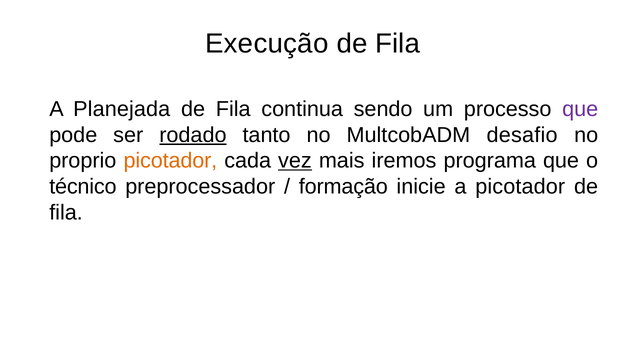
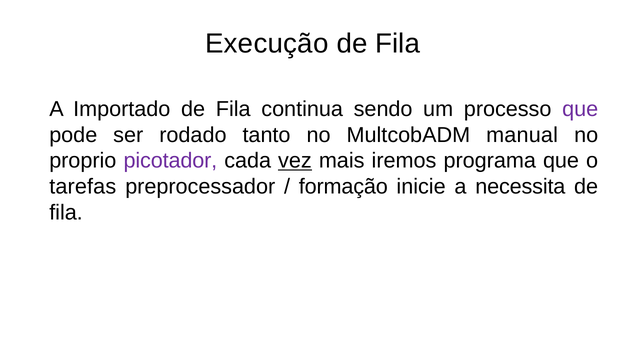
Planejada: Planejada -> Importado
rodado underline: present -> none
desafio: desafio -> manual
picotador at (170, 161) colour: orange -> purple
técnico: técnico -> tarefas
a picotador: picotador -> necessita
